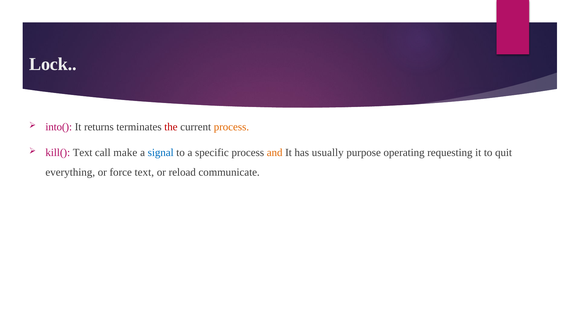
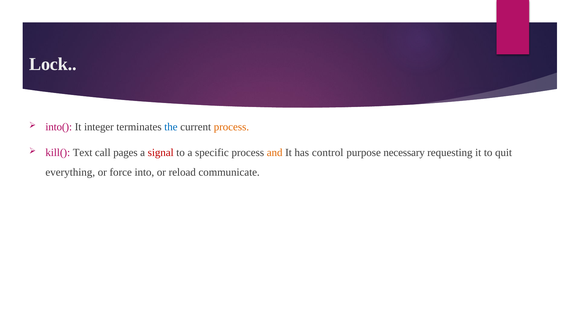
returns: returns -> integer
the colour: red -> blue
make: make -> pages
signal colour: blue -> red
usually: usually -> control
operating: operating -> necessary
force text: text -> into
